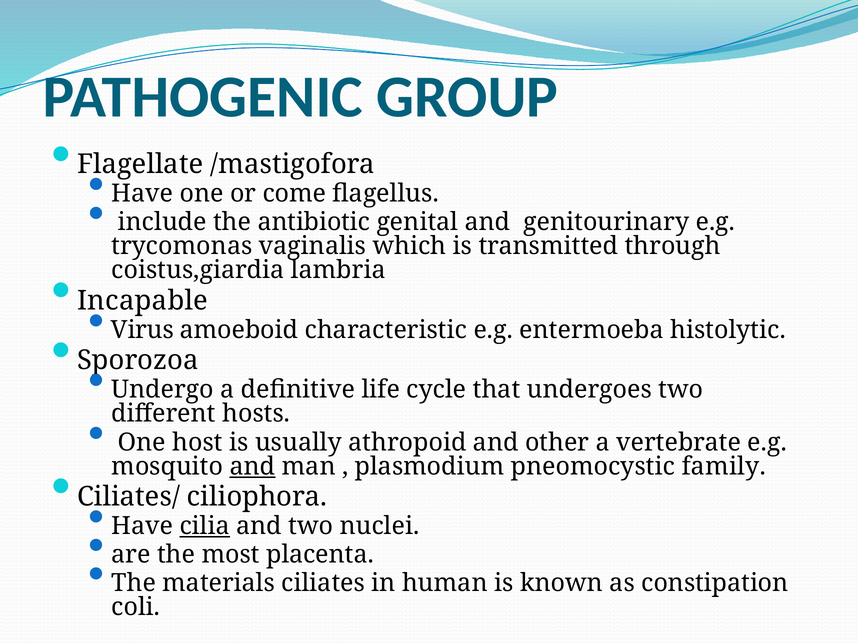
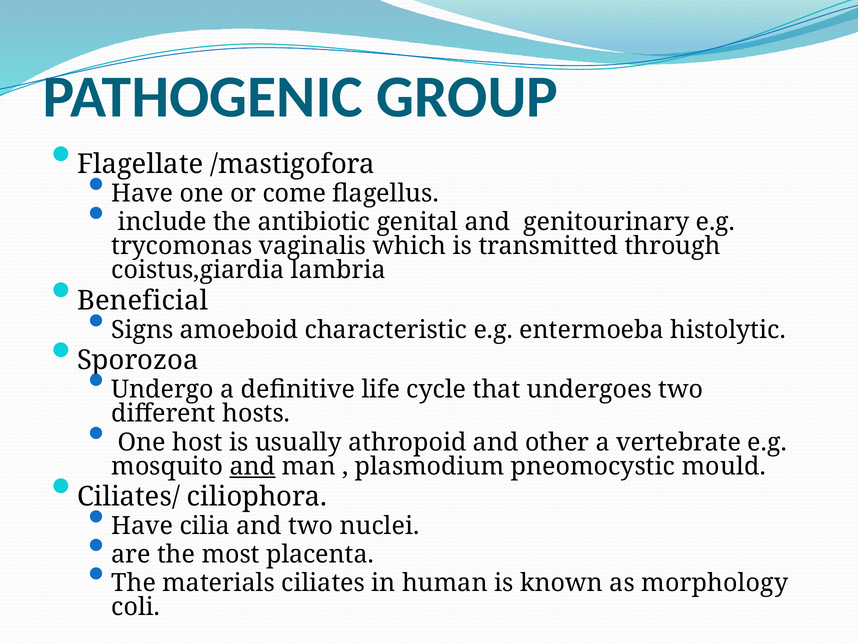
Incapable: Incapable -> Beneficial
Virus: Virus -> Signs
family: family -> mould
cilia underline: present -> none
constipation: constipation -> morphology
